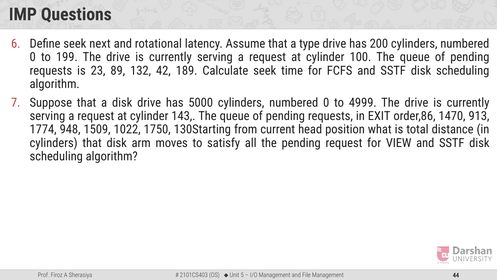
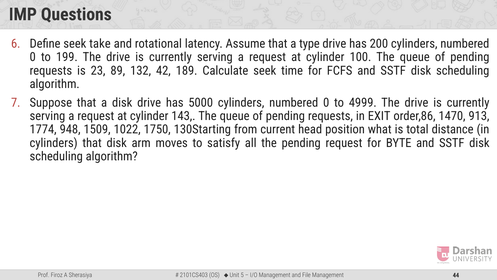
next: next -> take
VIEW: VIEW -> BYTE
